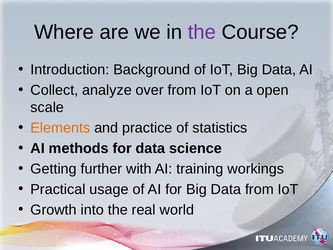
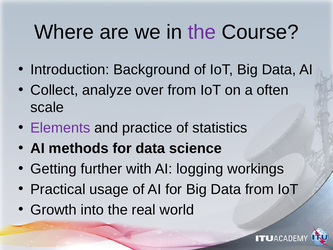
open: open -> often
Elements colour: orange -> purple
training: training -> logging
